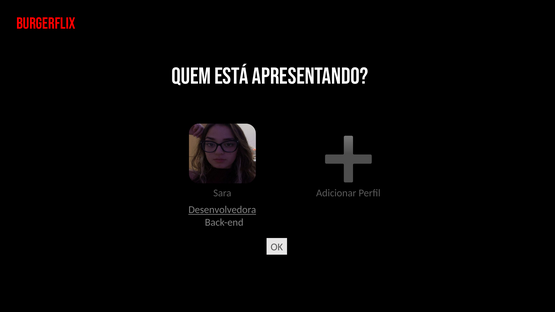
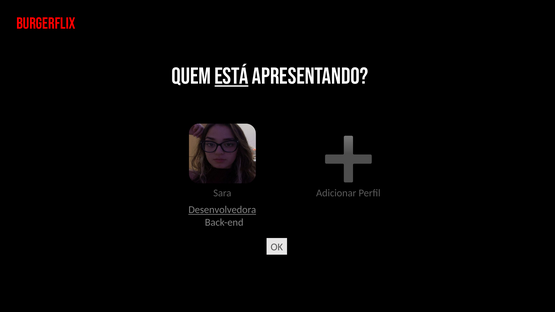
está underline: none -> present
